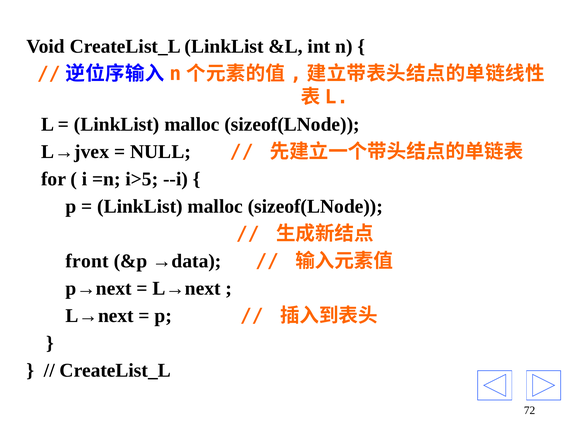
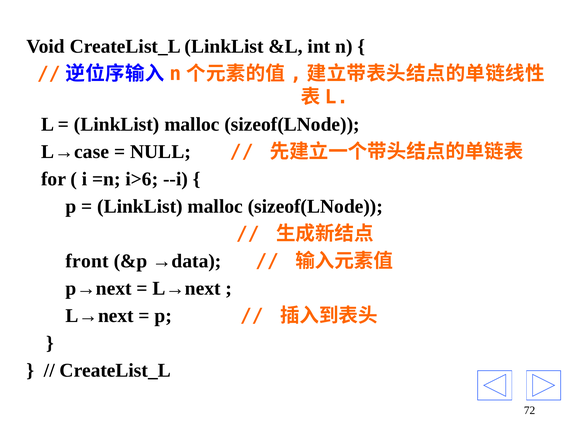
L→jvex: L→jvex -> L→case
i>5: i>5 -> i>6
